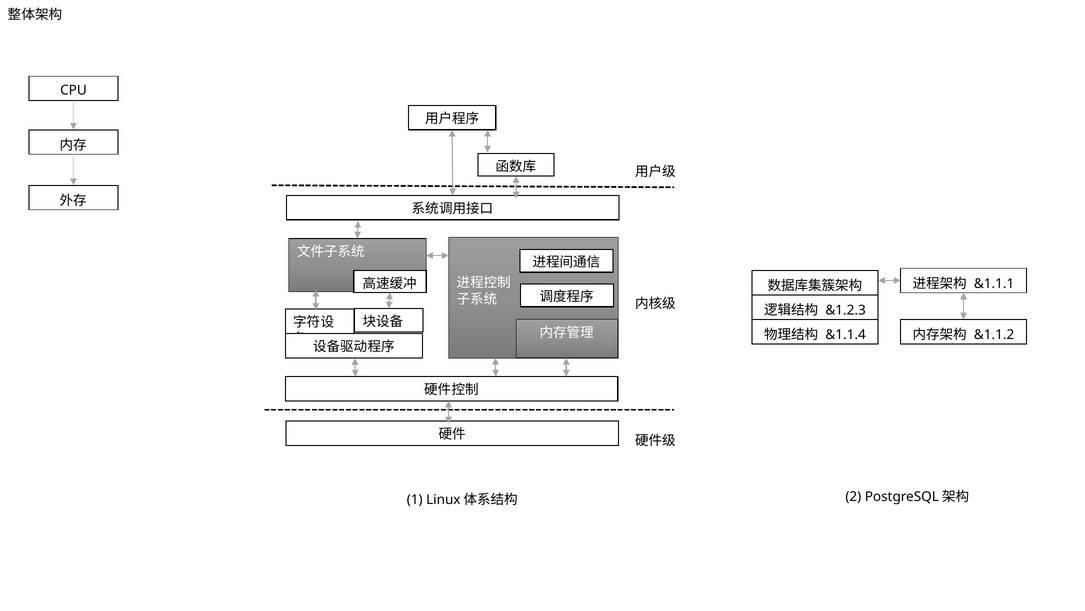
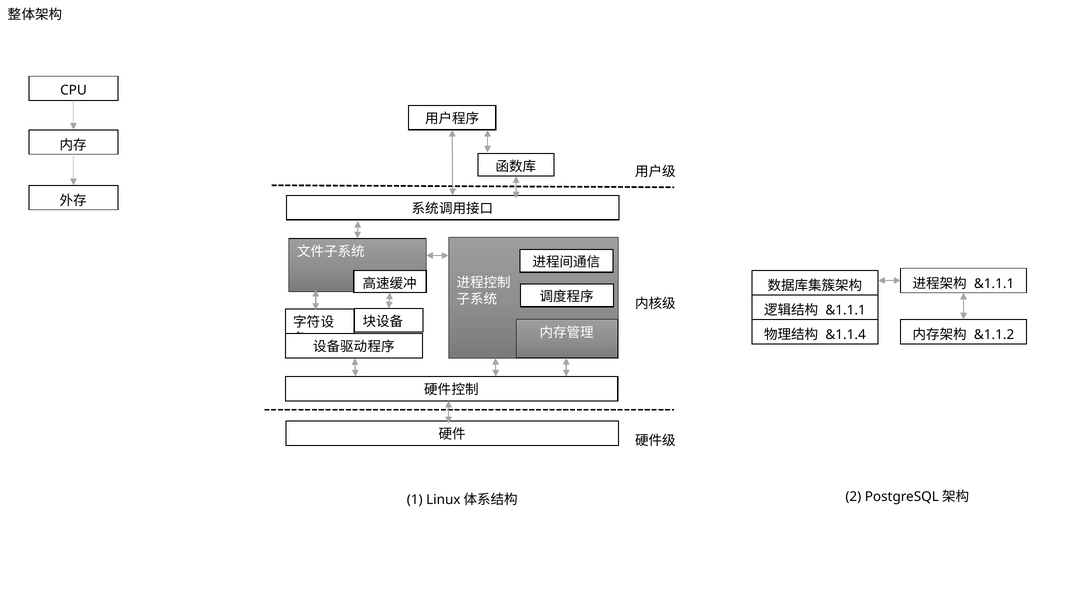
&1.2.3 at (846, 310): &1.2.3 -> &1.1.1
